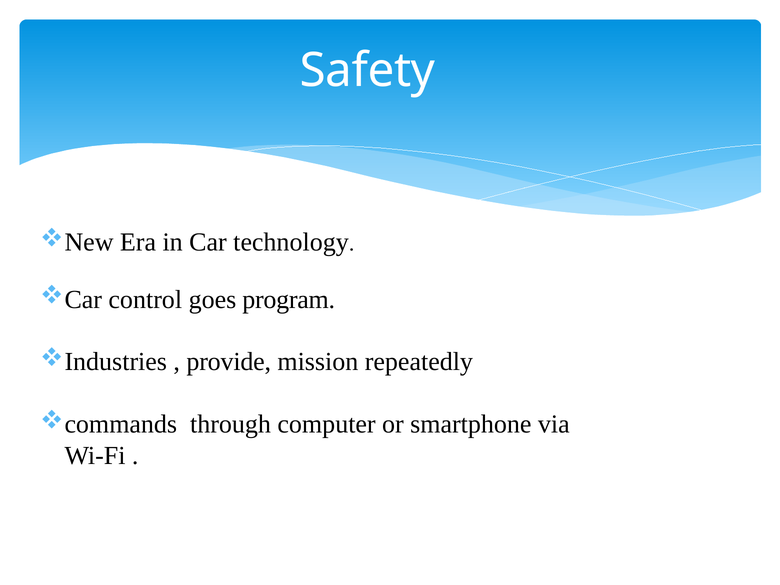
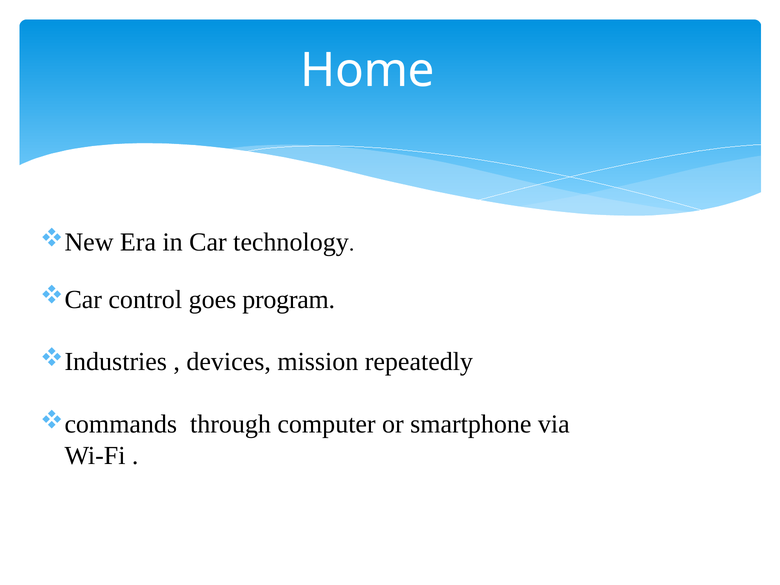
Safety: Safety -> Home
provide: provide -> devices
